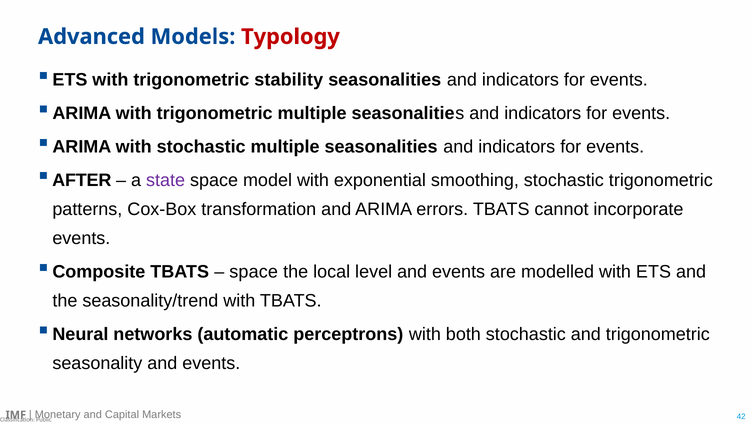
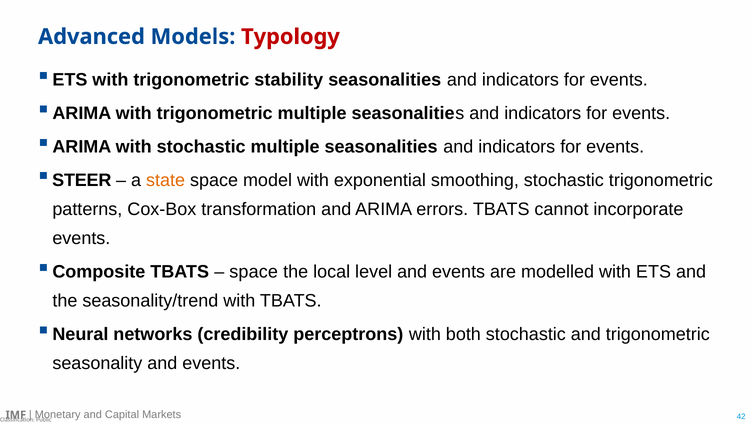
AFTER: AFTER -> STEER
state colour: purple -> orange
automatic: automatic -> credibility
